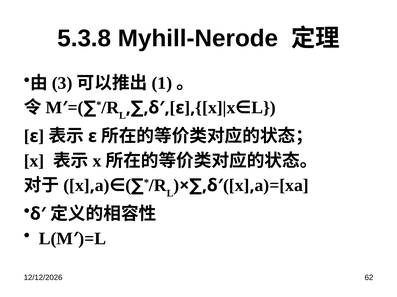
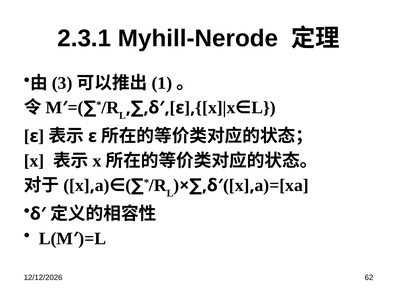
5.3.8: 5.3.8 -> 2.3.1
